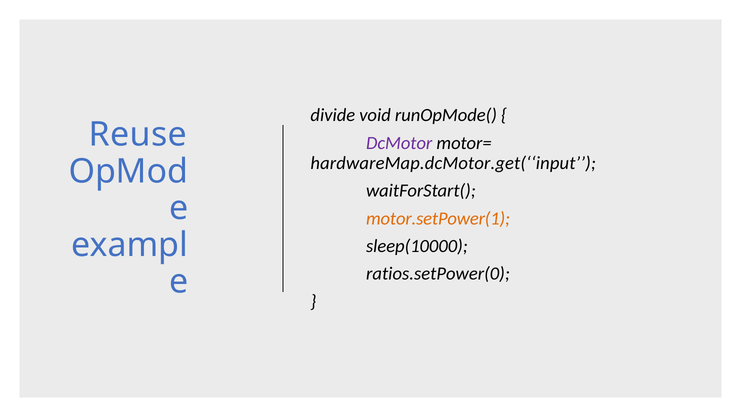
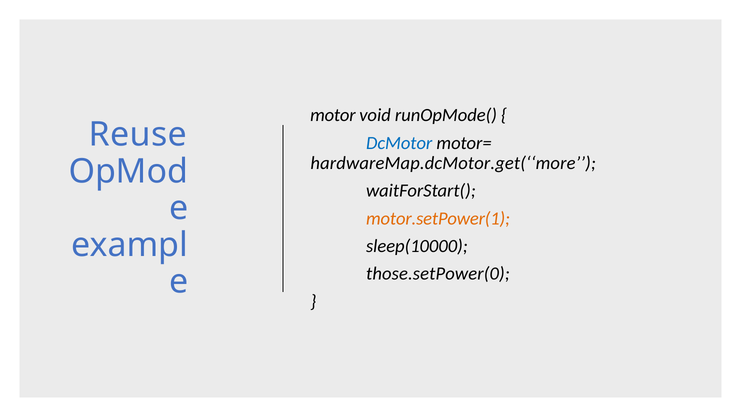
divide: divide -> motor
DcMotor colour: purple -> blue
hardwareMap.dcMotor.get(‘‘input: hardwareMap.dcMotor.get(‘‘input -> hardwareMap.dcMotor.get(‘‘more
ratios.setPower(0: ratios.setPower(0 -> those.setPower(0
